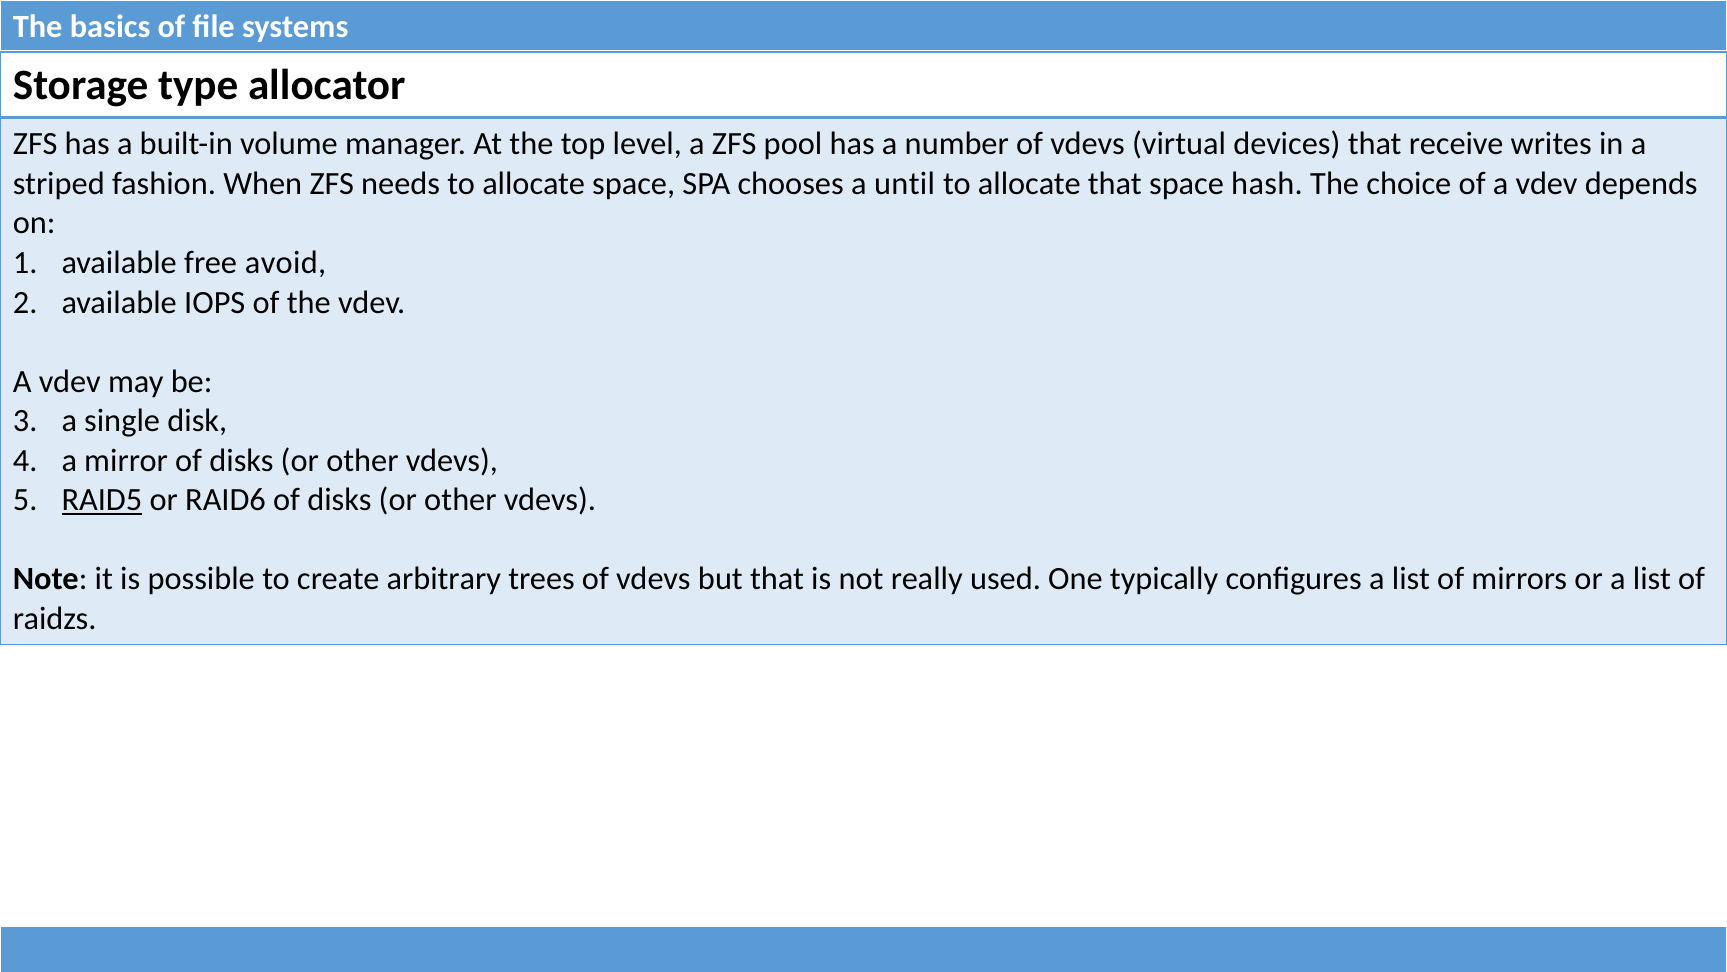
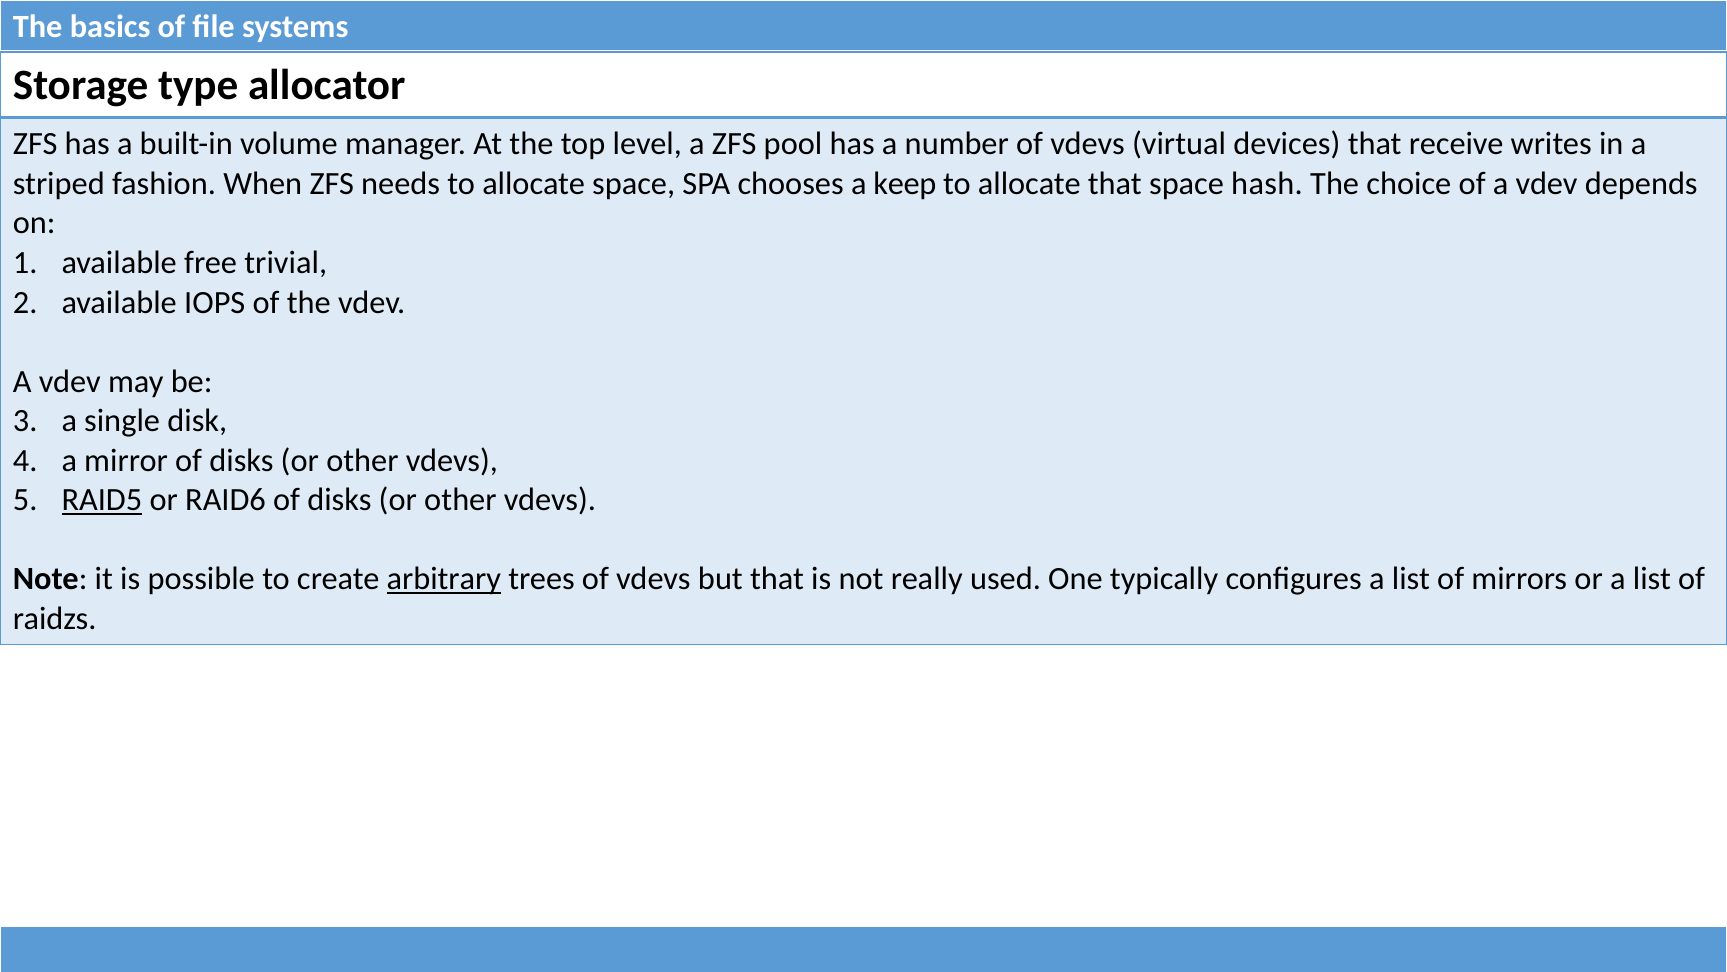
until: until -> keep
avoid: avoid -> trivial
arbitrary underline: none -> present
